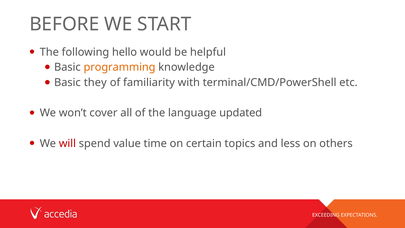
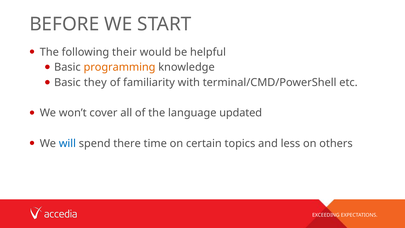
hello: hello -> their
will colour: red -> blue
value: value -> there
